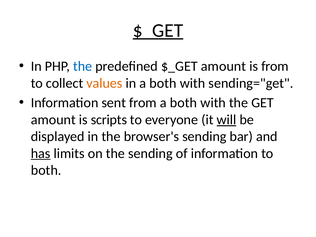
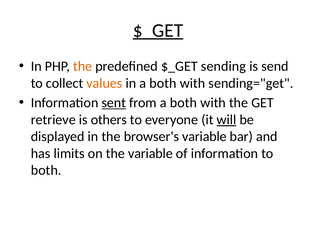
the at (83, 66) colour: blue -> orange
$_GET amount: amount -> sending
is from: from -> send
sent underline: none -> present
amount at (53, 120): amount -> retrieve
scripts: scripts -> others
browser's sending: sending -> variable
has underline: present -> none
the sending: sending -> variable
